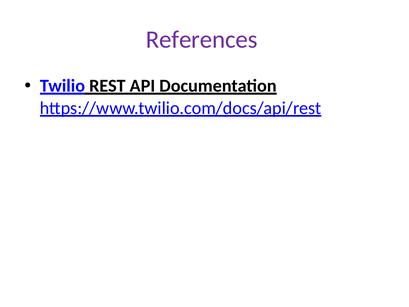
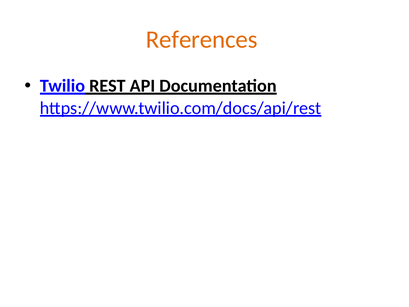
References colour: purple -> orange
